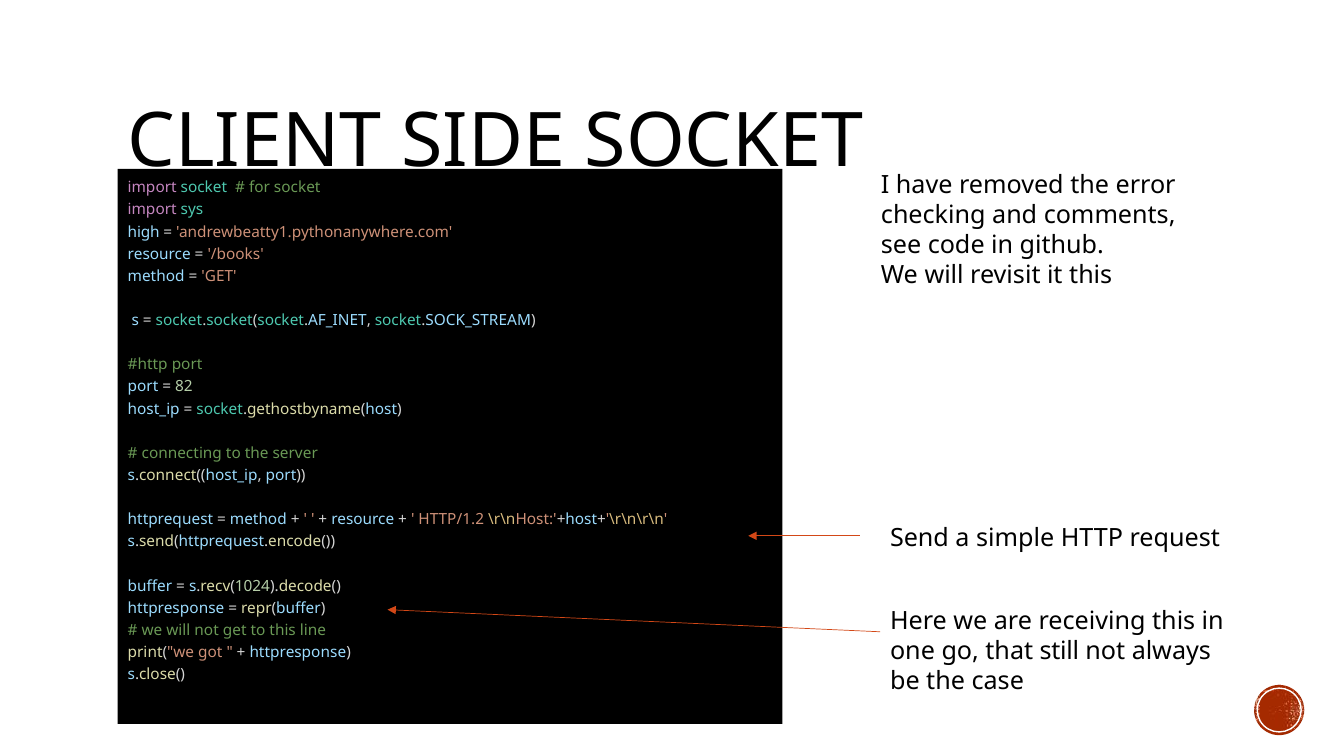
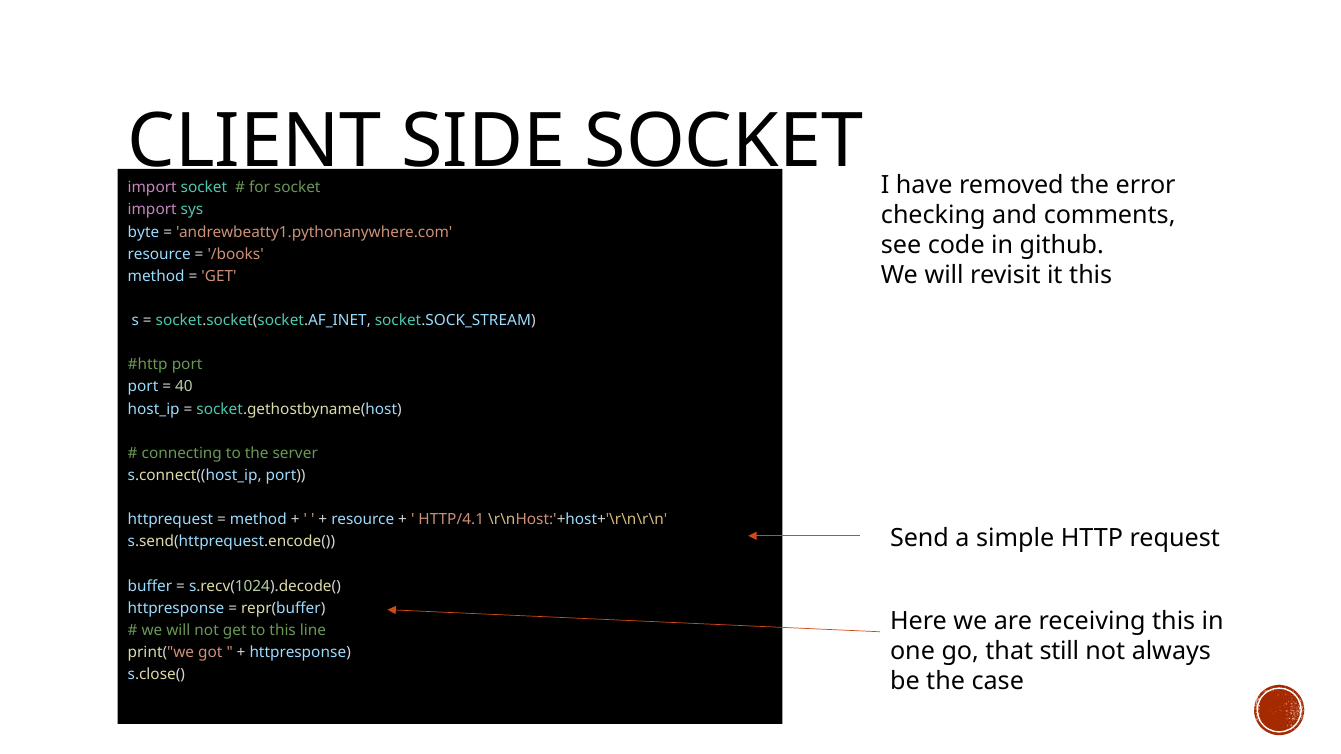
high: high -> byte
82: 82 -> 40
HTTP/1.2: HTTP/1.2 -> HTTP/4.1
